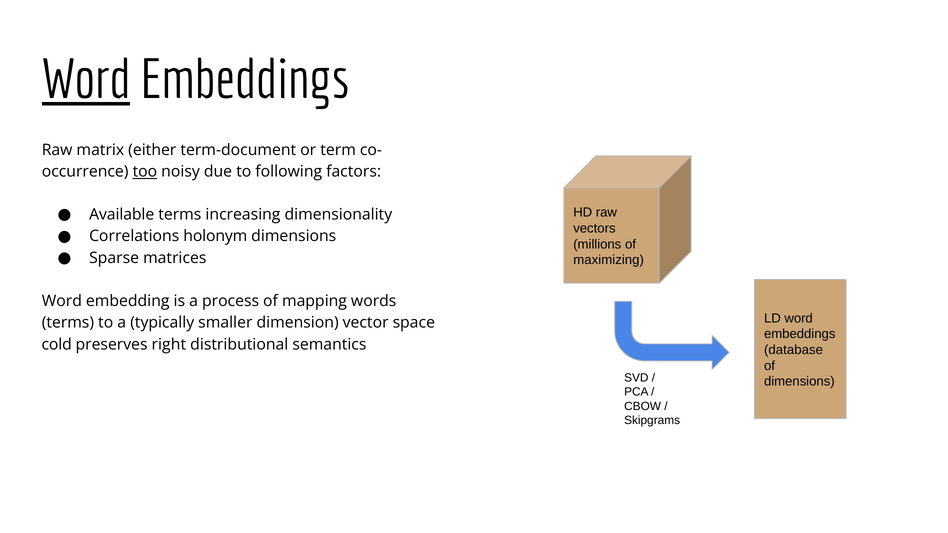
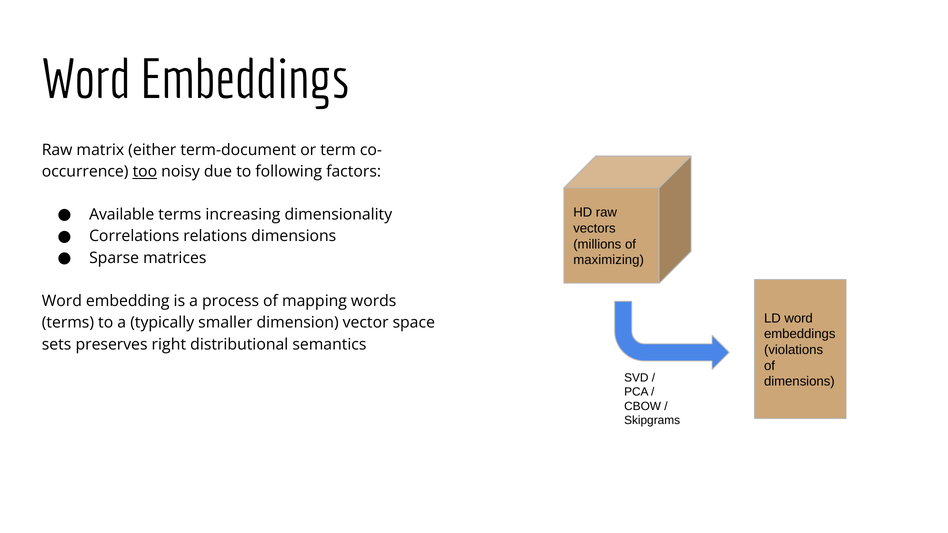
Word at (86, 80) underline: present -> none
holonym: holonym -> relations
cold: cold -> sets
database: database -> violations
